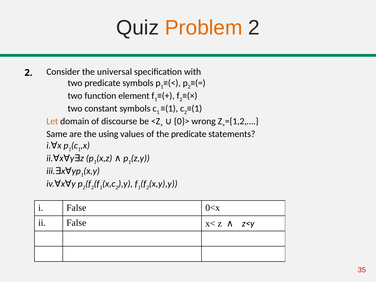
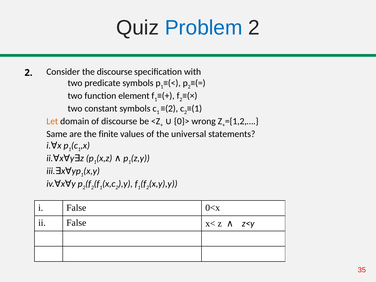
Problem colour: orange -> blue
the universal: universal -> discourse
≡(1 at (169, 109): ≡(1 -> ≡(2
using: using -> finite
the predicate: predicate -> universal
